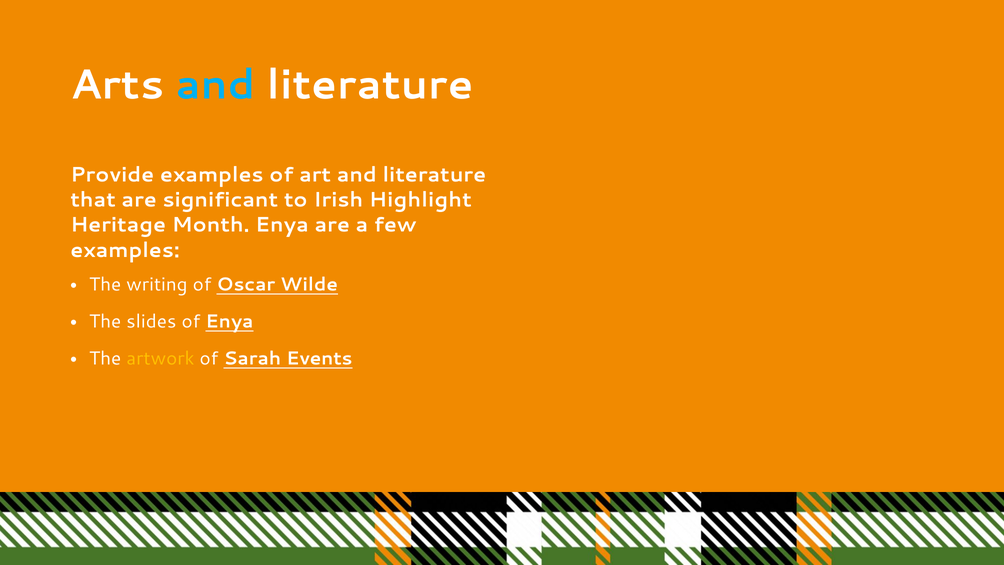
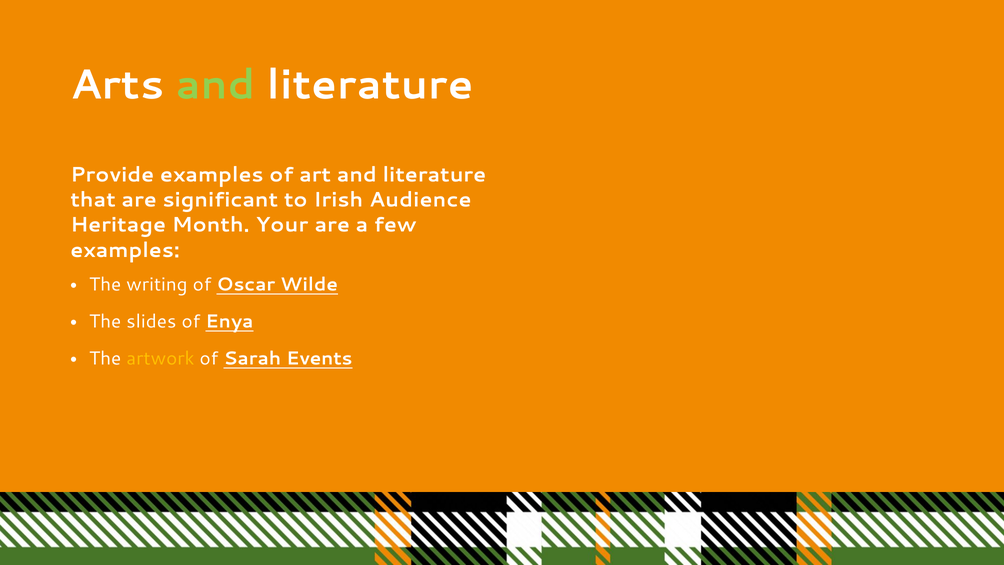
and at (216, 85) colour: light blue -> light green
Highlight: Highlight -> Audience
Month Enya: Enya -> Your
